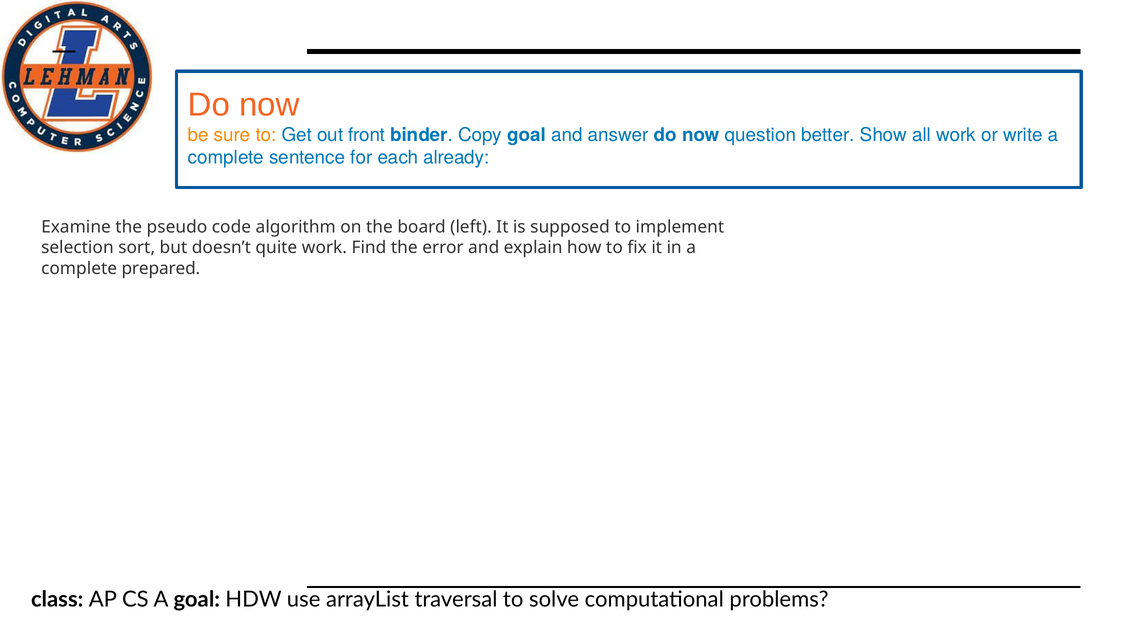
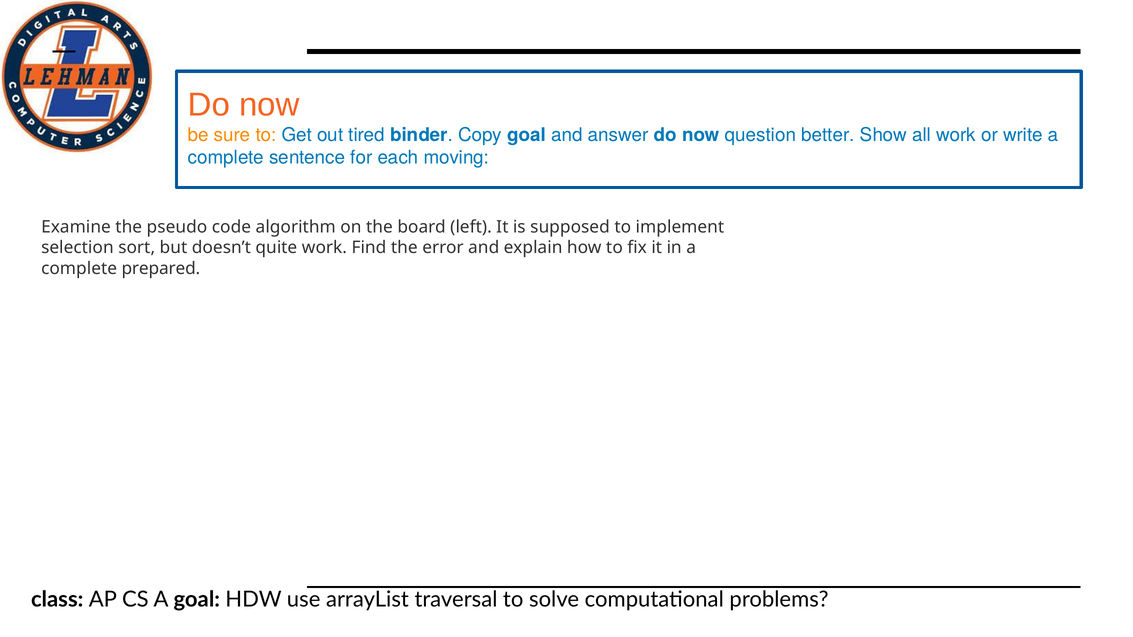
front: front -> tired
already: already -> moving
